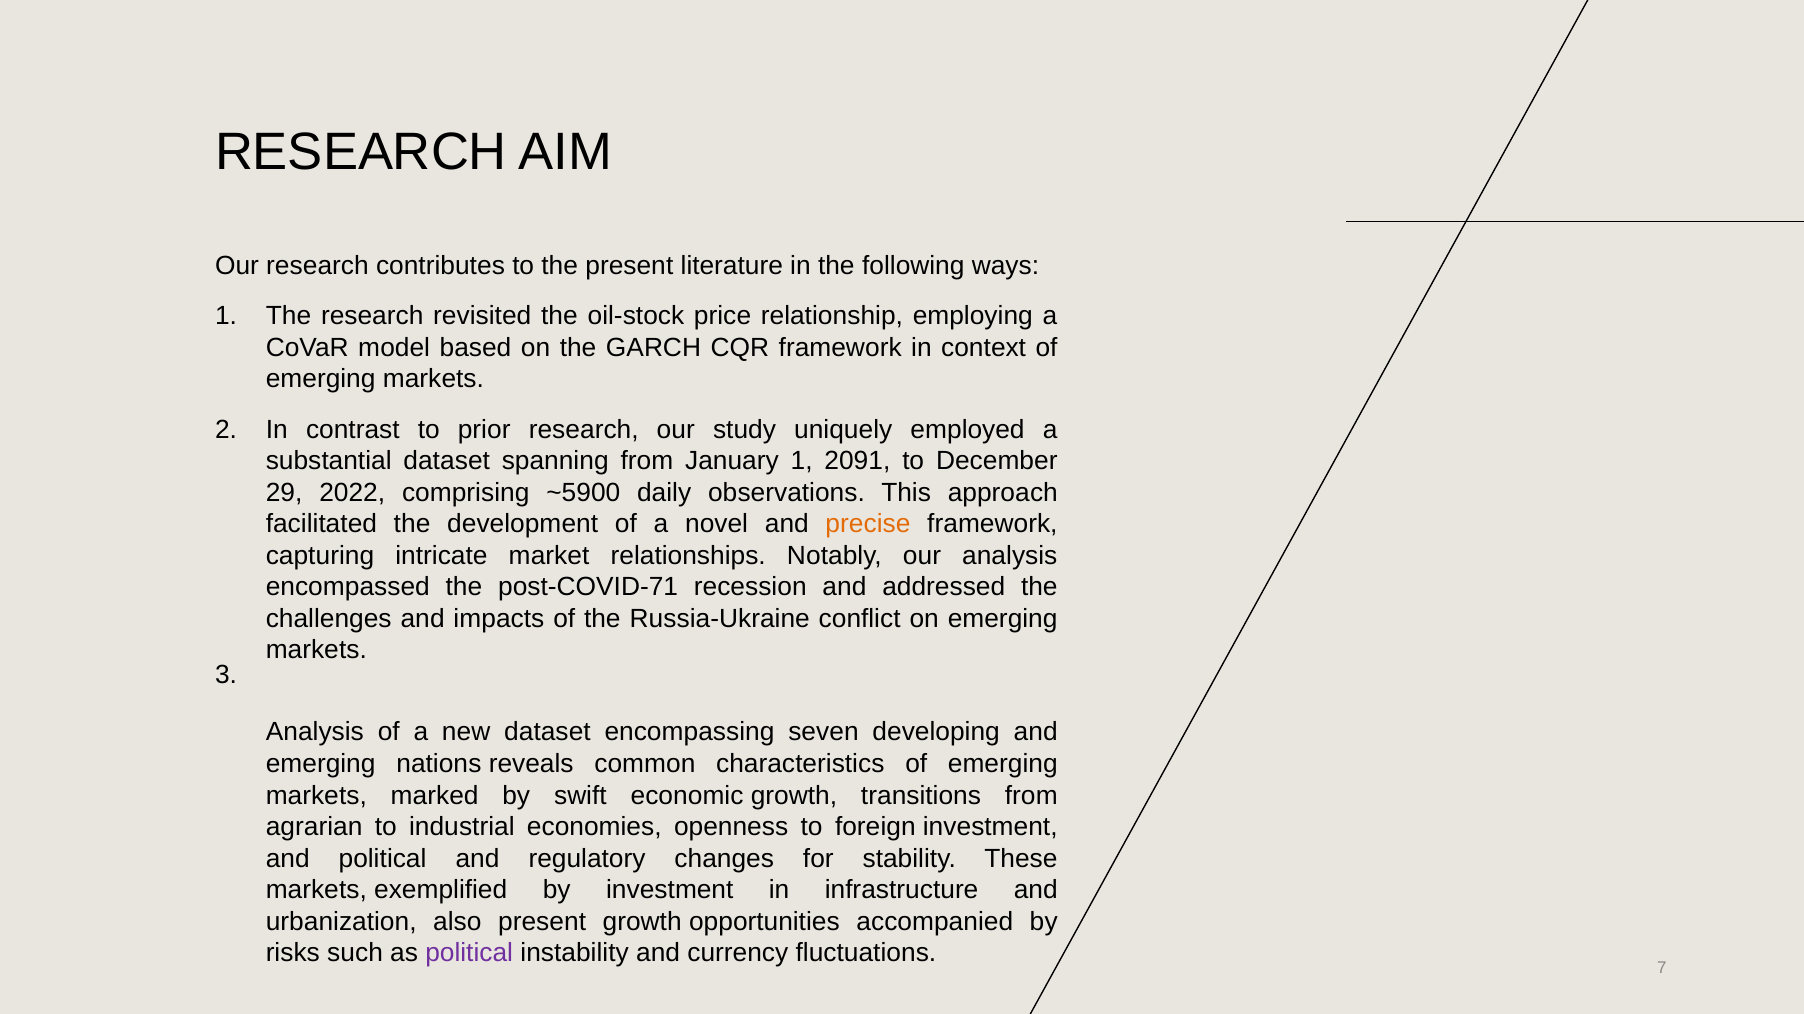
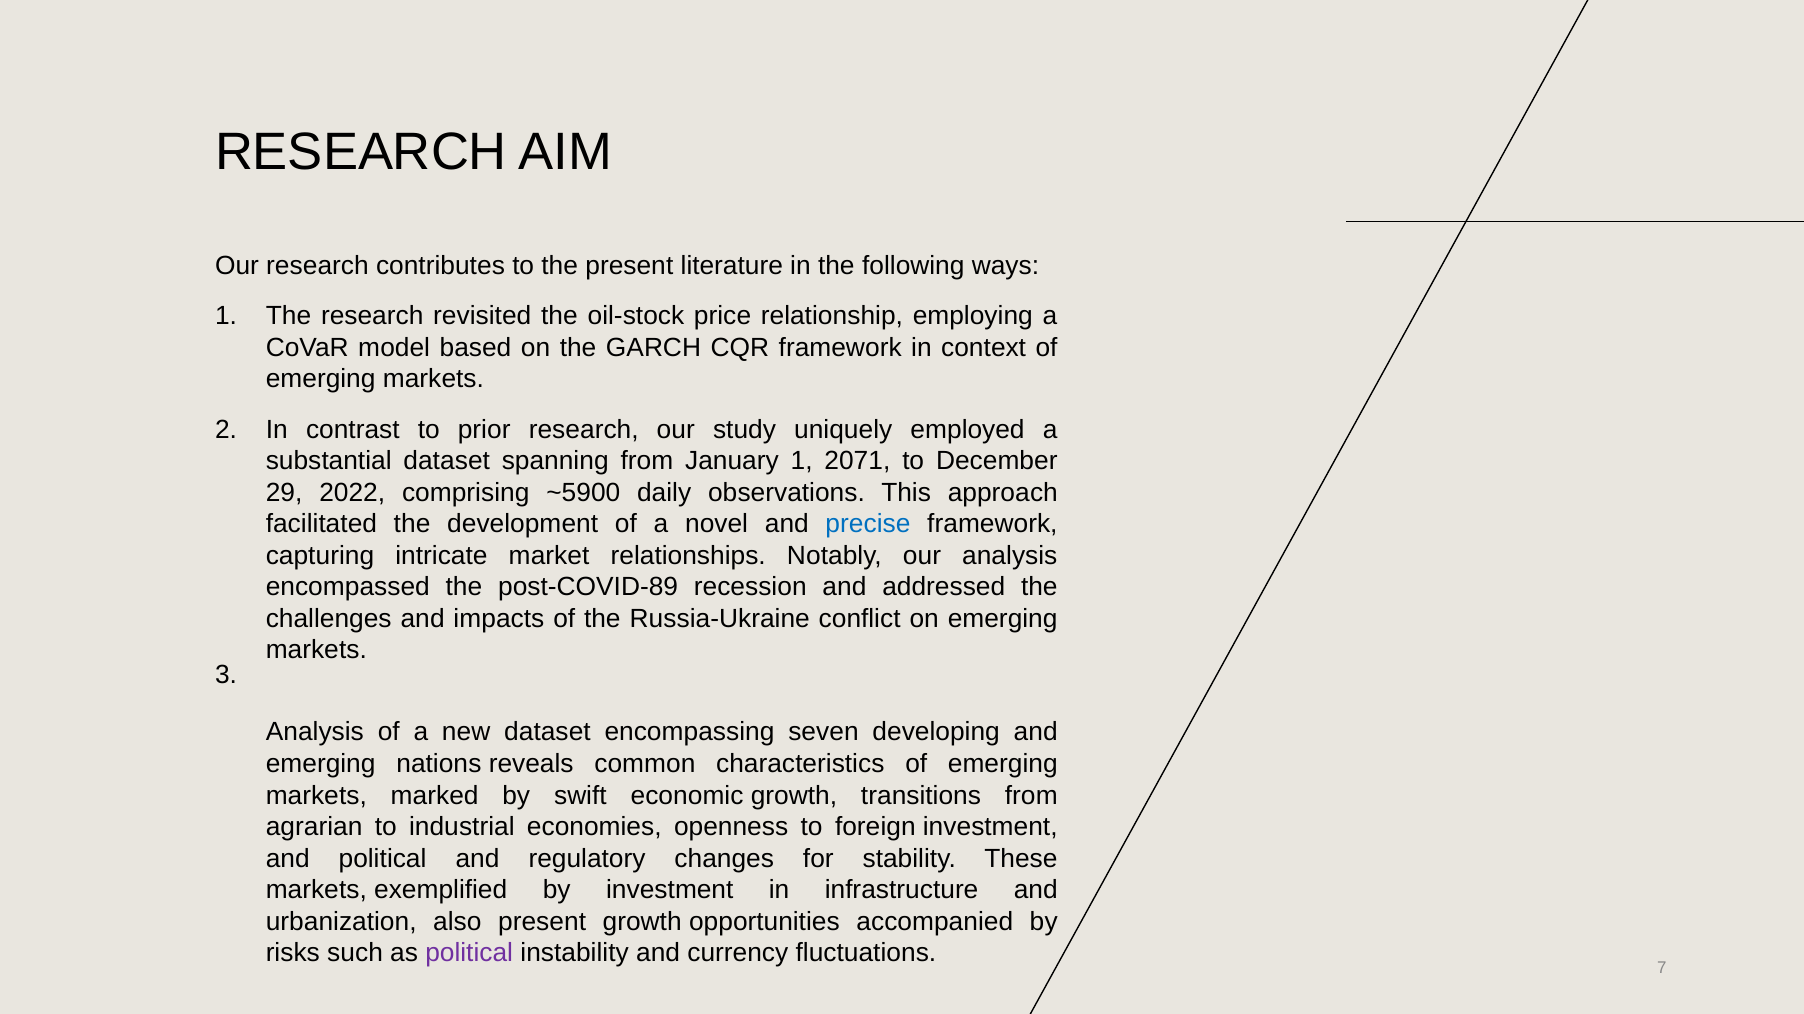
2091: 2091 -> 2071
precise colour: orange -> blue
post-COVID-71: post-COVID-71 -> post-COVID-89
